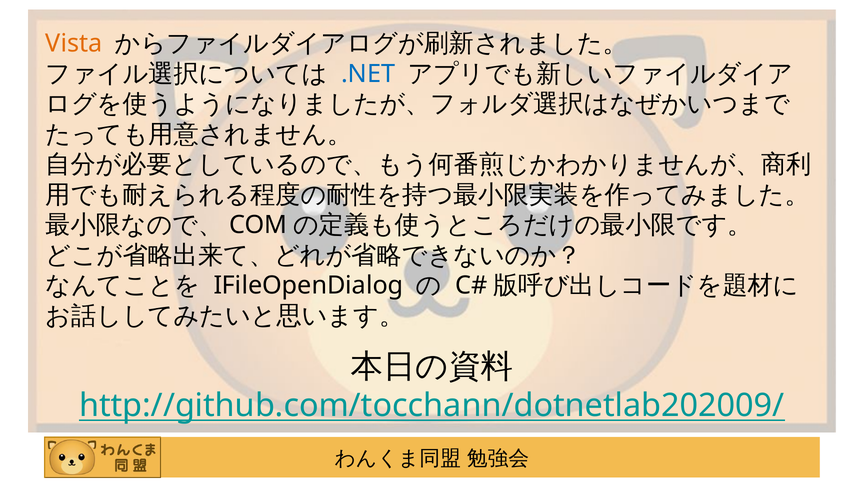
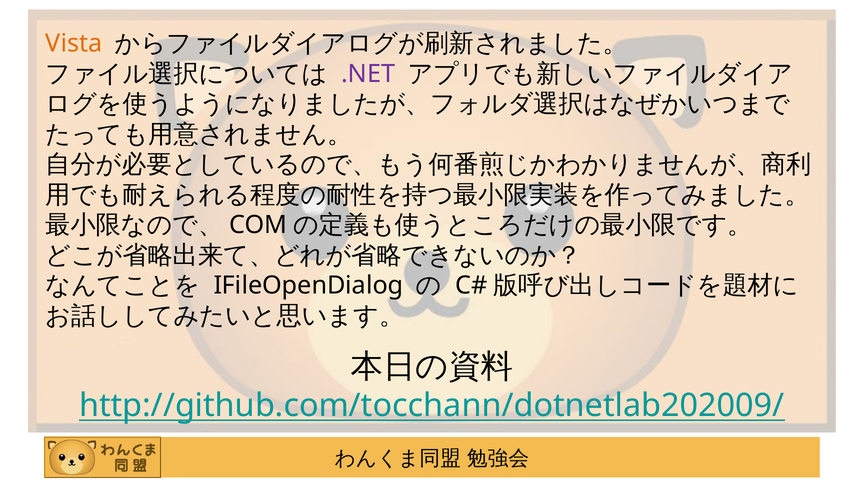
.NET colour: blue -> purple
